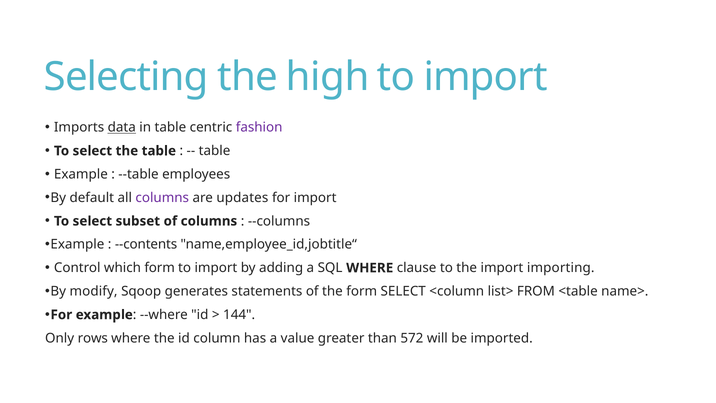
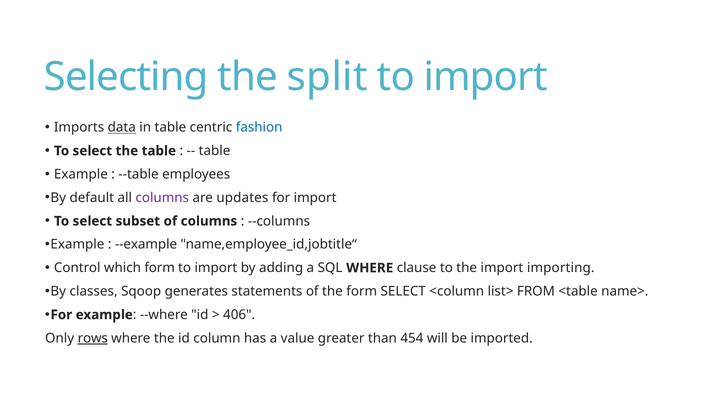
high: high -> split
fashion colour: purple -> blue
--contents: --contents -> --example
modify: modify -> classes
144: 144 -> 406
rows underline: none -> present
572: 572 -> 454
